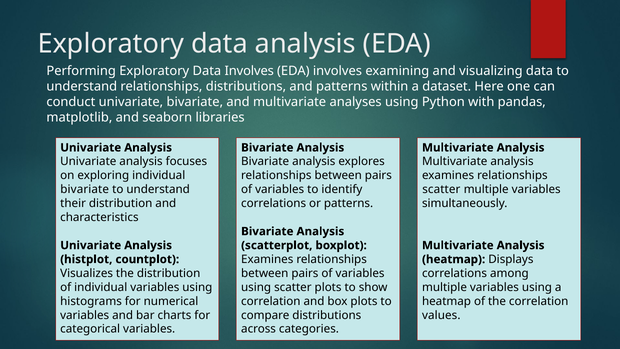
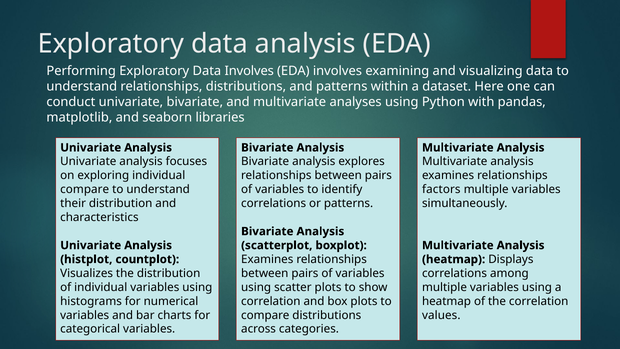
bivariate at (85, 189): bivariate -> compare
scatter at (441, 189): scatter -> factors
